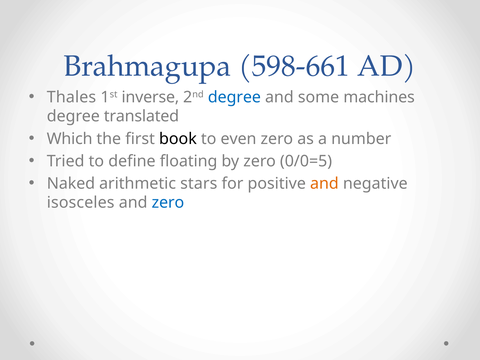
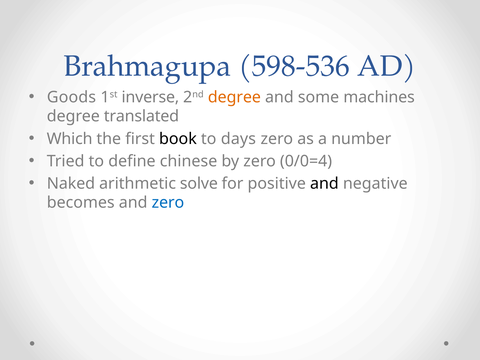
598-661: 598-661 -> 598-536
Thales: Thales -> Goods
degree at (234, 97) colour: blue -> orange
even: even -> days
floating: floating -> chinese
0/0=5: 0/0=5 -> 0/0=4
stars: stars -> solve
and at (324, 184) colour: orange -> black
isosceles: isosceles -> becomes
